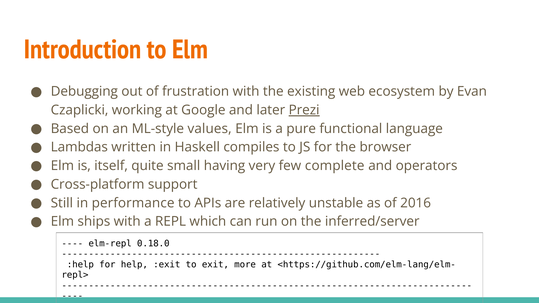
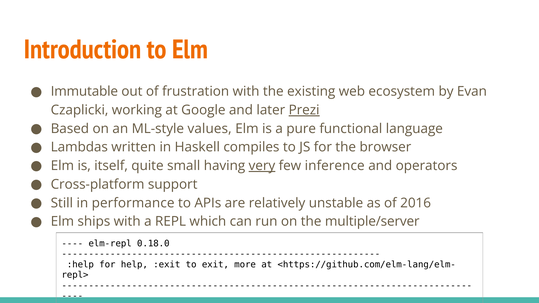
Debugging: Debugging -> Immutable
very underline: none -> present
complete: complete -> inference
inferred/server: inferred/server -> multiple/server
